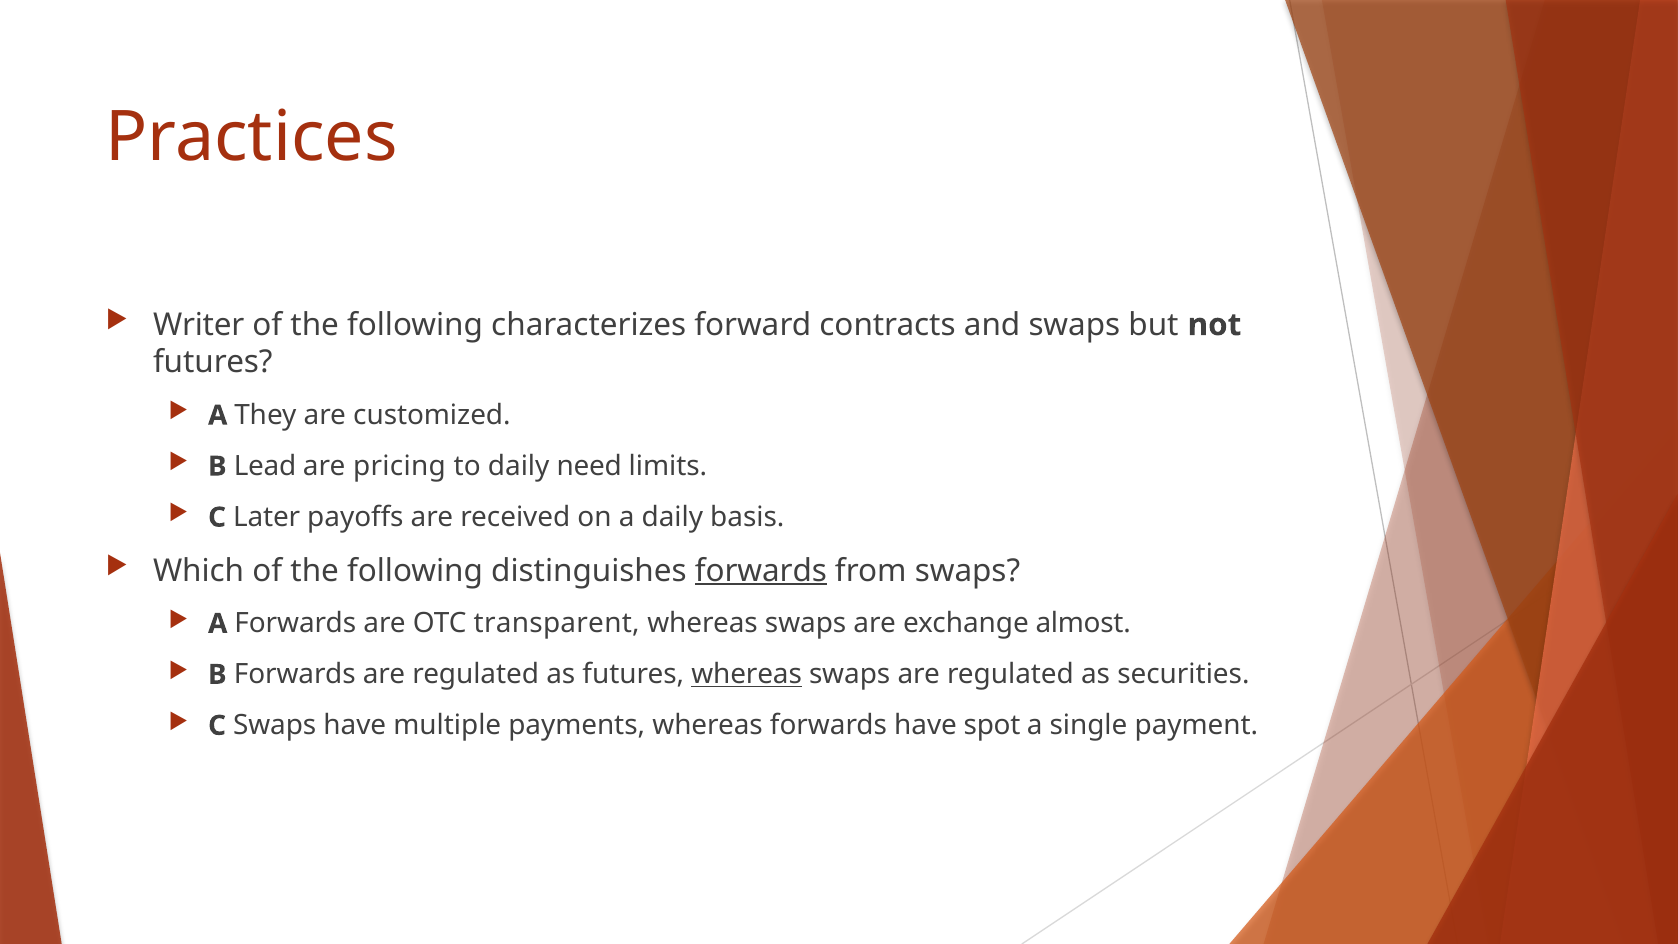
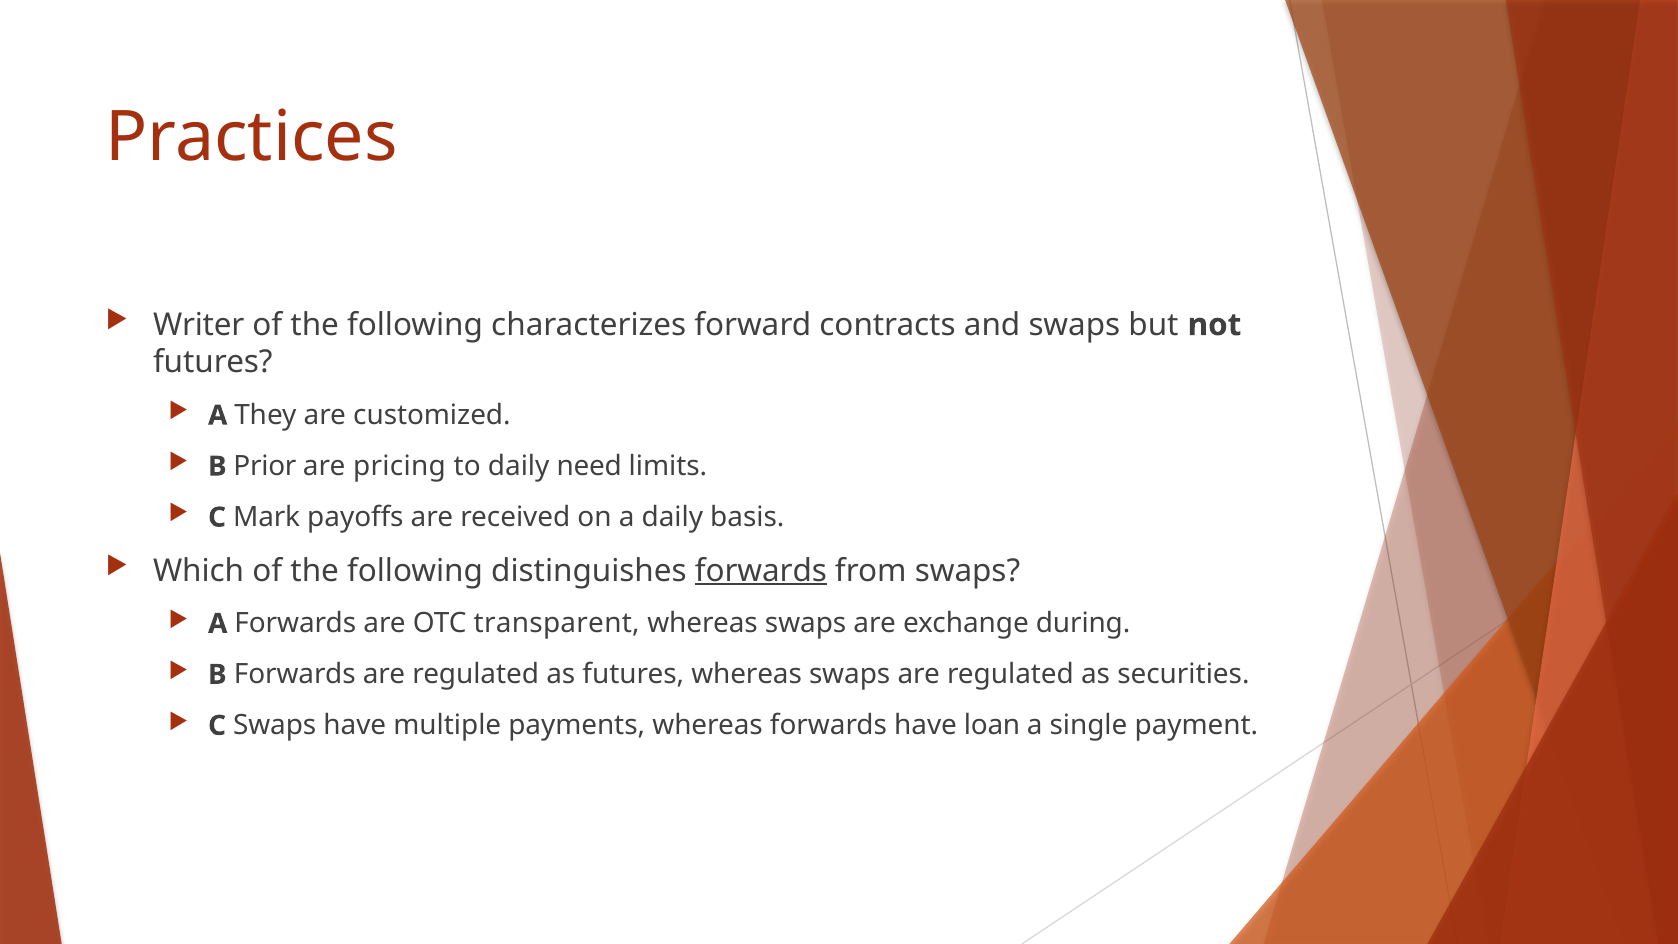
Lead: Lead -> Prior
Later: Later -> Mark
almost: almost -> during
whereas at (747, 675) underline: present -> none
spot: spot -> loan
